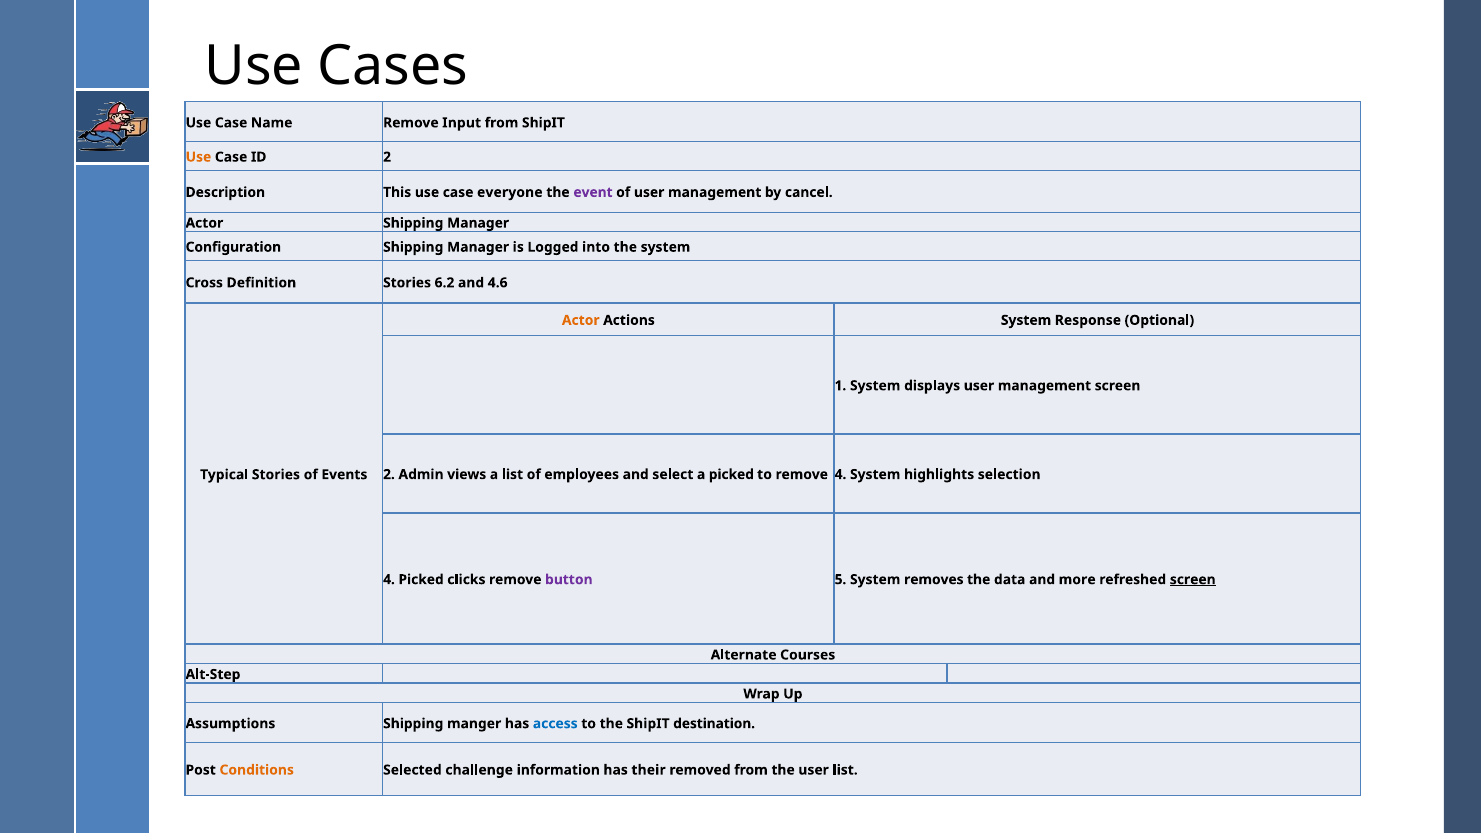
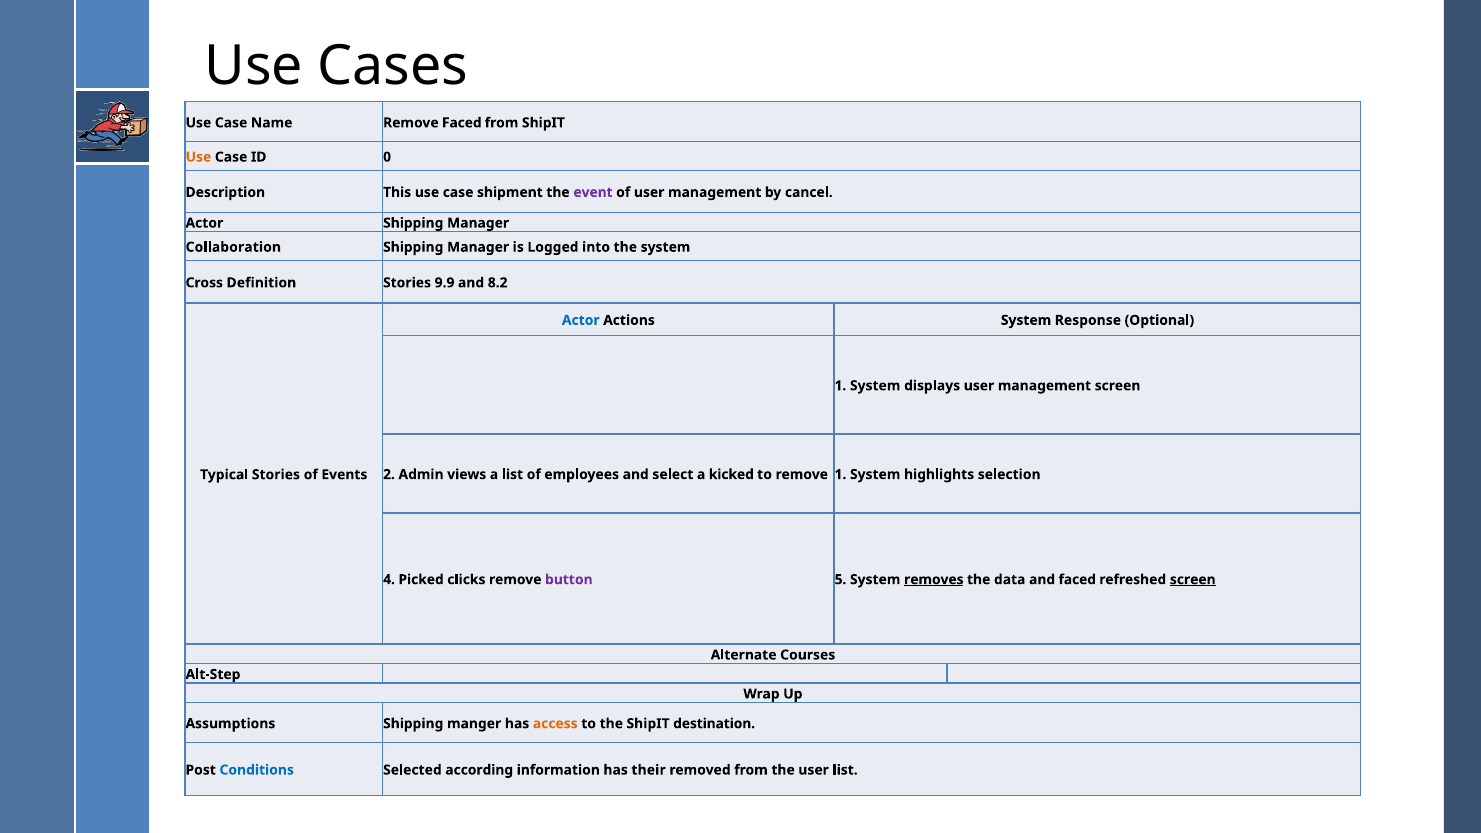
Remove Input: Input -> Faced
ID 2: 2 -> 0
everyone: everyone -> shipment
Configuration: Configuration -> Collaboration
6.2: 6.2 -> 9.9
4.6: 4.6 -> 8.2
Actor at (581, 320) colour: orange -> blue
a picked: picked -> kicked
remove 4: 4 -> 1
removes underline: none -> present
and more: more -> faced
access colour: blue -> orange
Conditions colour: orange -> blue
challenge: challenge -> according
